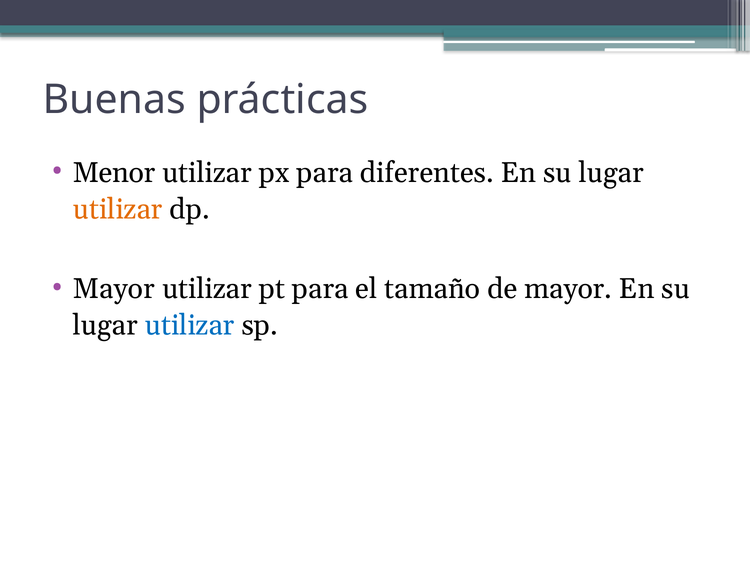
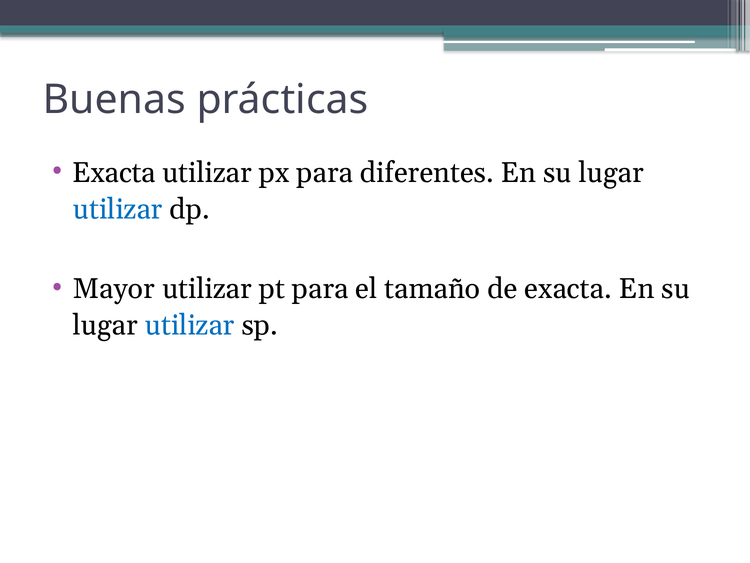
Menor at (114, 172): Menor -> Exacta
utilizar at (118, 209) colour: orange -> blue
de mayor: mayor -> exacta
